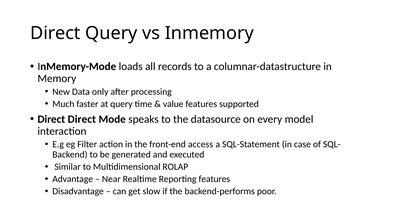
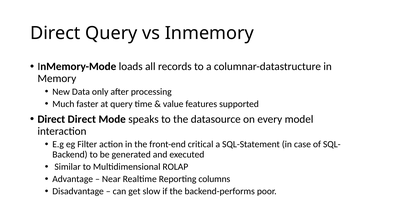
access: access -> critical
Reporting features: features -> columns
